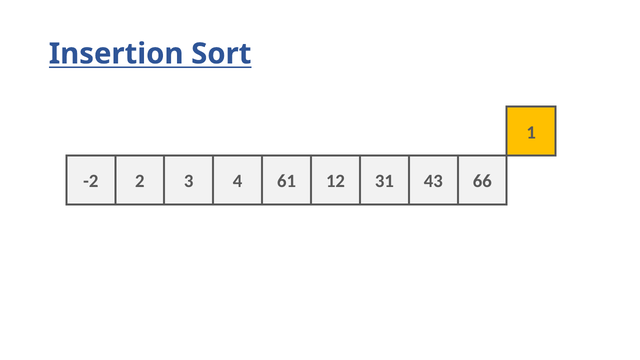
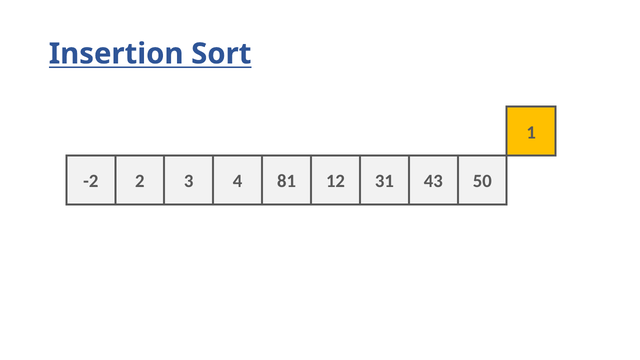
61: 61 -> 81
66: 66 -> 50
